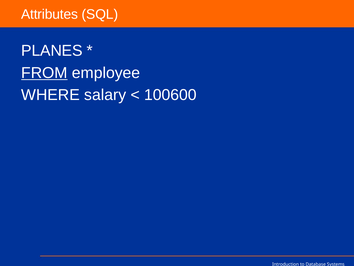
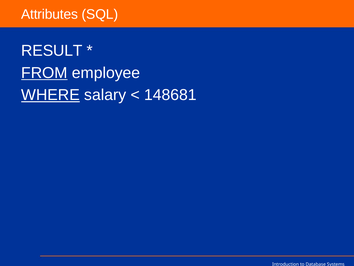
PLANES: PLANES -> RESULT
WHERE underline: none -> present
100600: 100600 -> 148681
